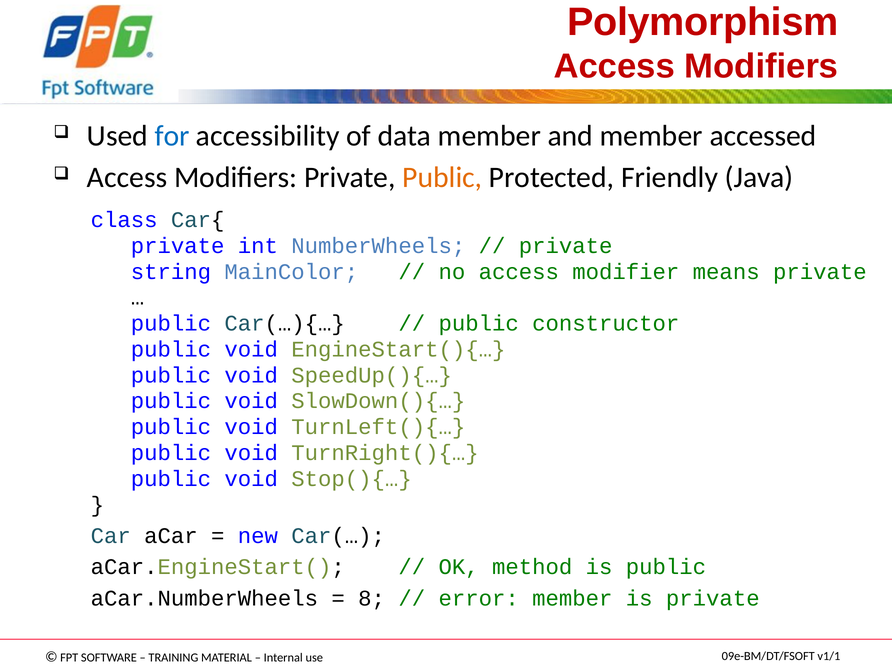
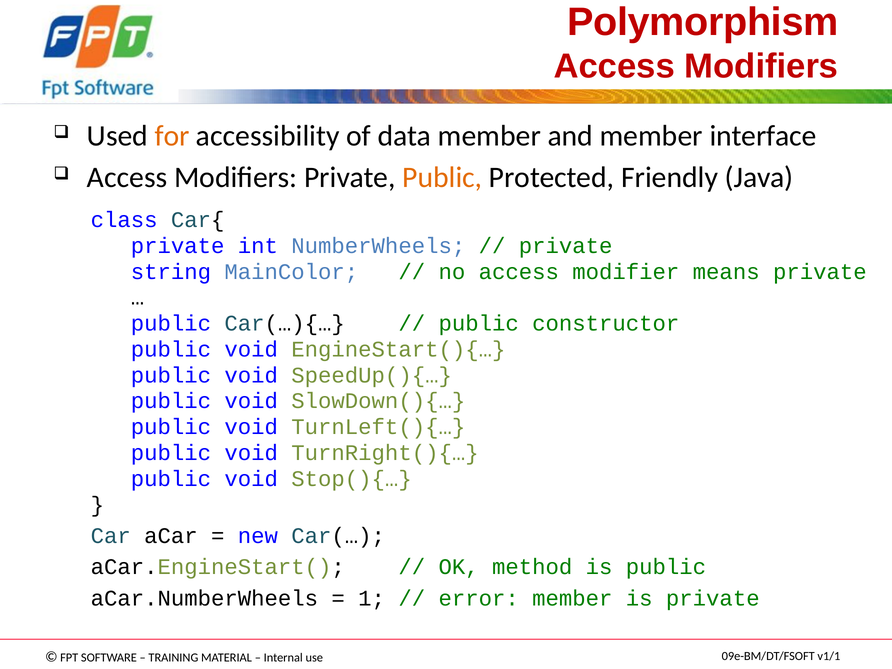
for colour: blue -> orange
accessed: accessed -> interface
8: 8 -> 1
